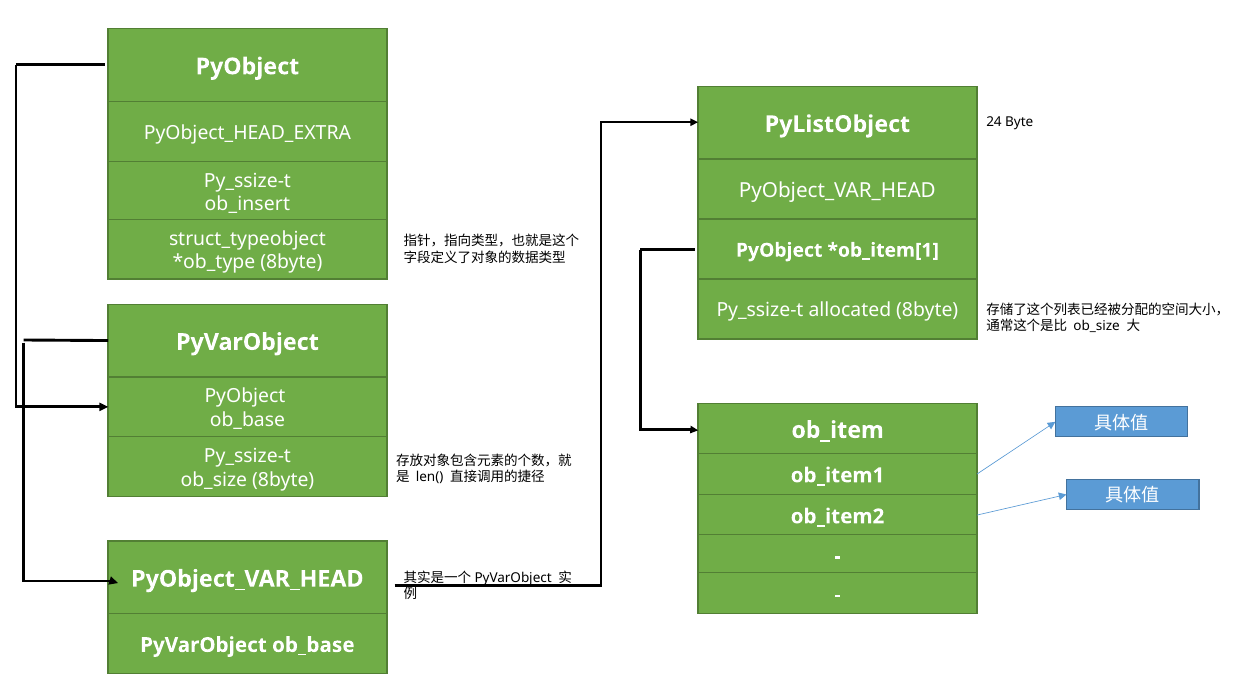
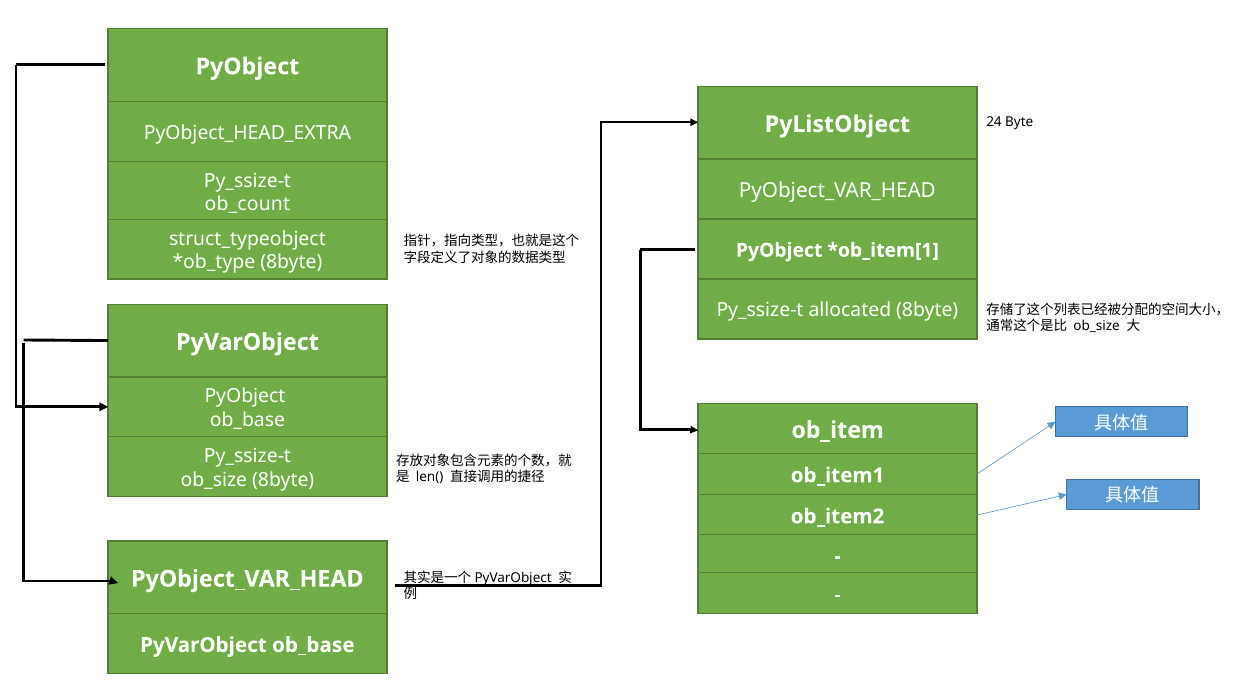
ob_insert: ob_insert -> ob_count
